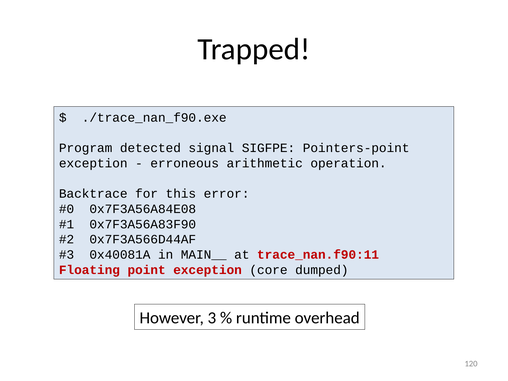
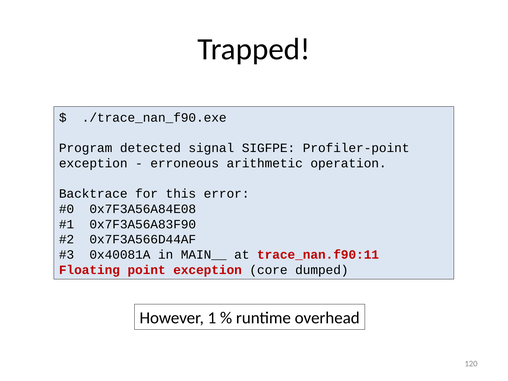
Pointers-point: Pointers-point -> Profiler-point
3: 3 -> 1
